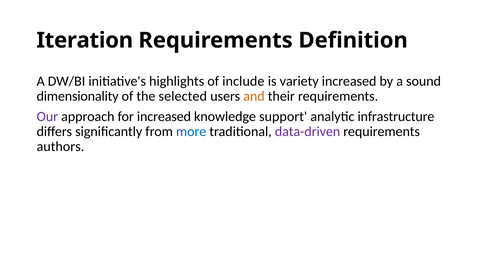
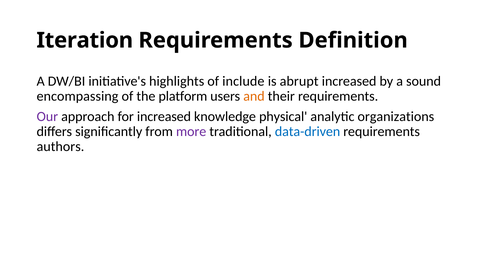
variety: variety -> abrupt
dimensionality: dimensionality -> encompassing
selected: selected -> platform
support: support -> physical
infrastructure: infrastructure -> organizations
more colour: blue -> purple
data-driven colour: purple -> blue
